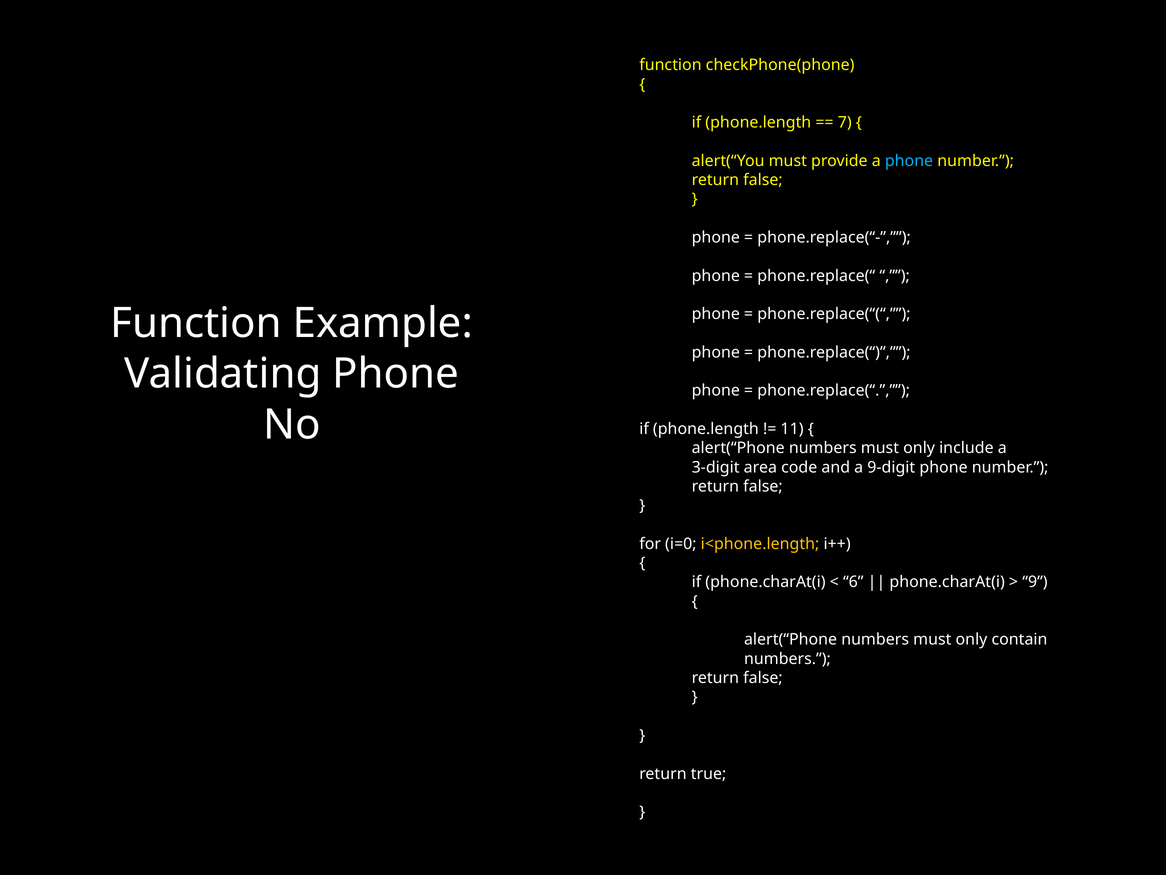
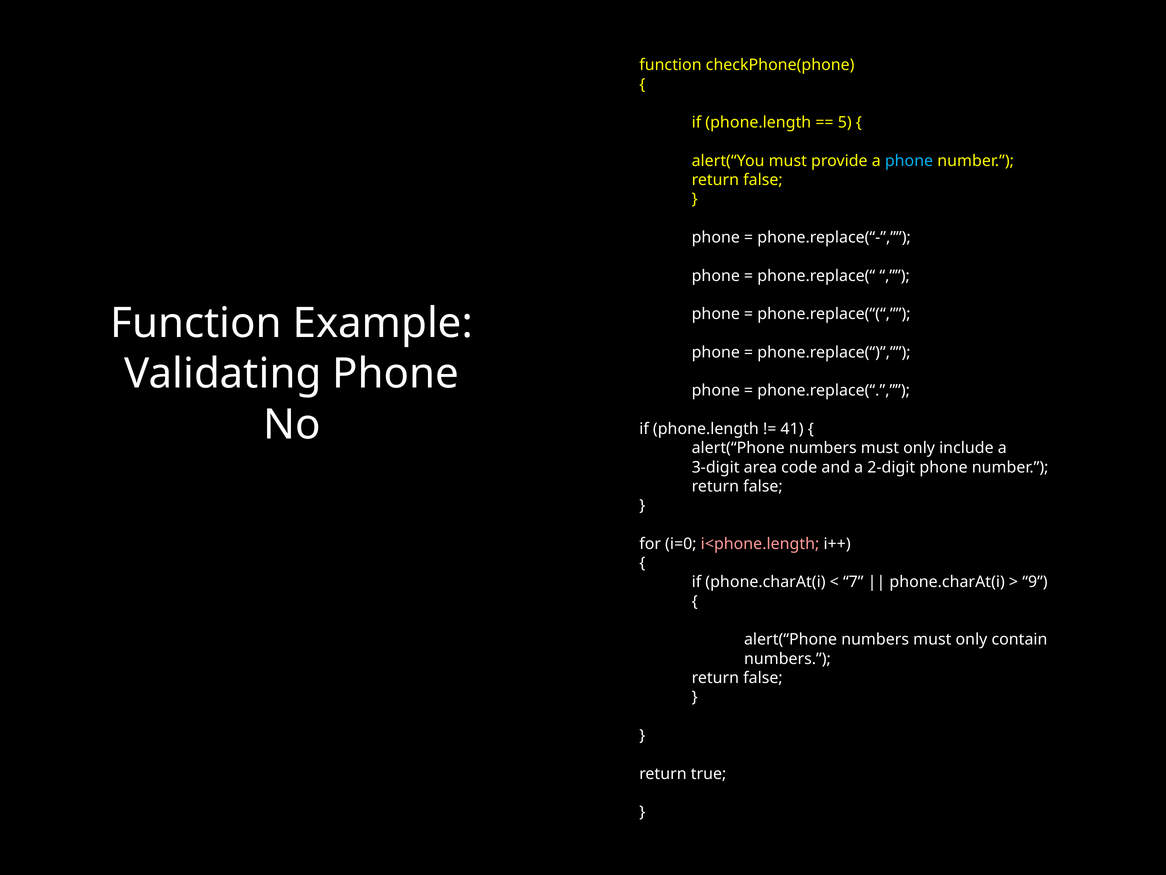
7: 7 -> 5
11: 11 -> 41
9-digit: 9-digit -> 2-digit
i<phone.length colour: yellow -> pink
6: 6 -> 7
